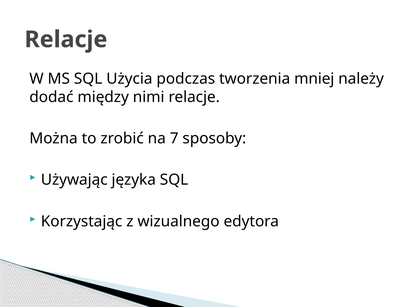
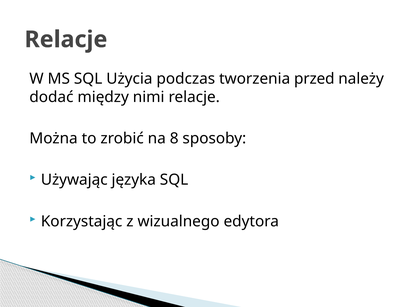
mniej: mniej -> przed
7: 7 -> 8
